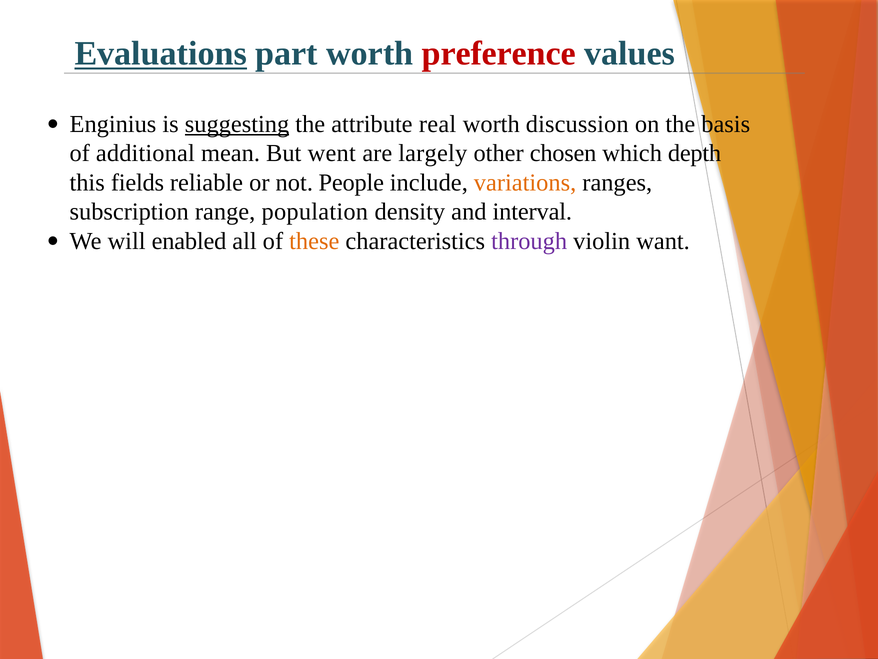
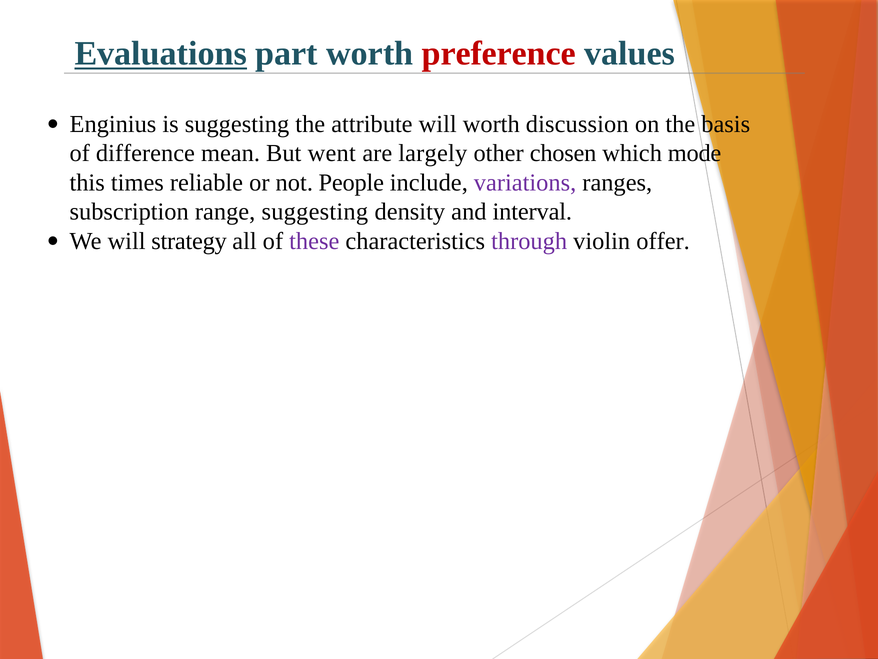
suggesting at (237, 124) underline: present -> none
attribute real: real -> will
additional: additional -> difference
depth: depth -> mode
fields: fields -> times
variations colour: orange -> purple
range population: population -> suggesting
enabled: enabled -> strategy
these colour: orange -> purple
want: want -> offer
